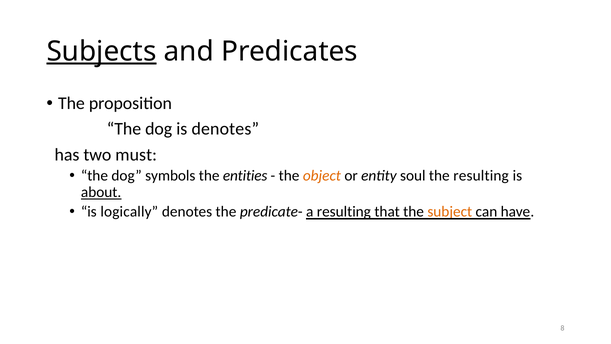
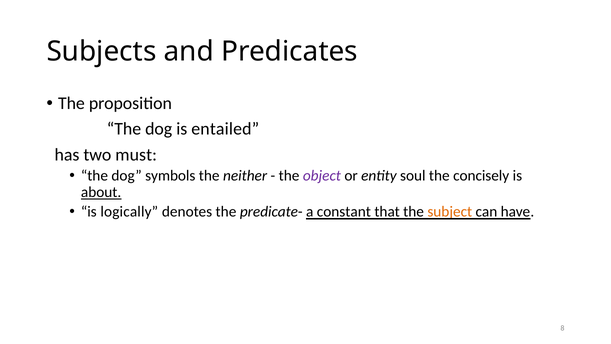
Subjects underline: present -> none
is denotes: denotes -> entailed
entities: entities -> neither
object colour: orange -> purple
the resulting: resulting -> concisely
a resulting: resulting -> constant
